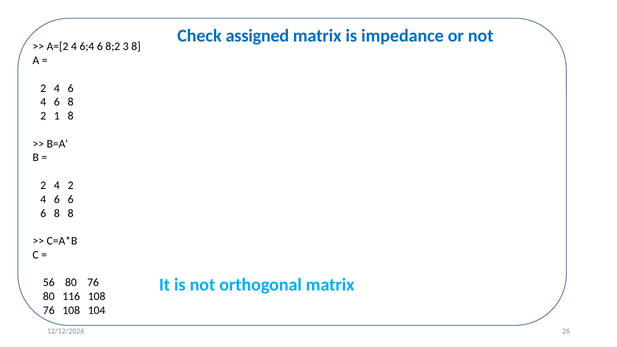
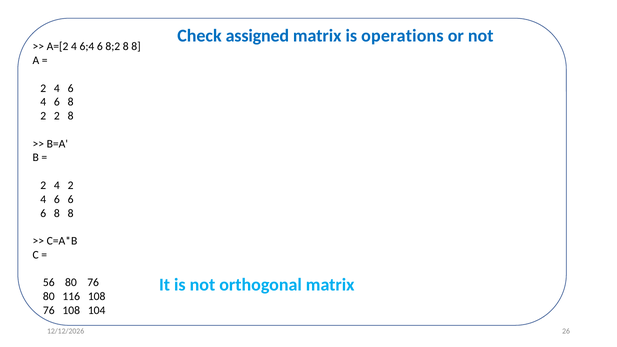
impedance: impedance -> operations
8;2 3: 3 -> 8
2 1: 1 -> 2
